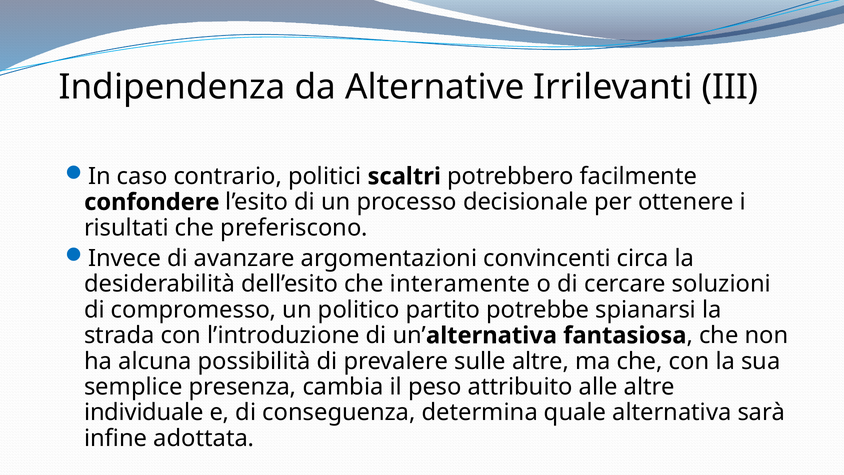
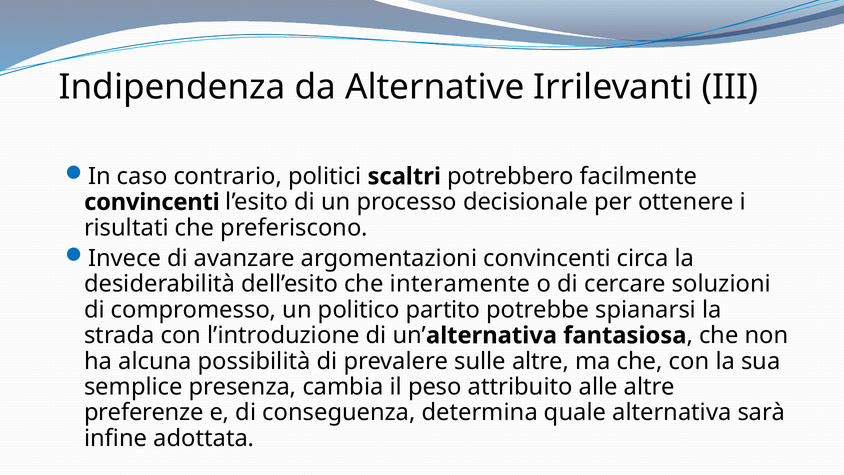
confondere at (152, 202): confondere -> convincenti
individuale: individuale -> preferenze
